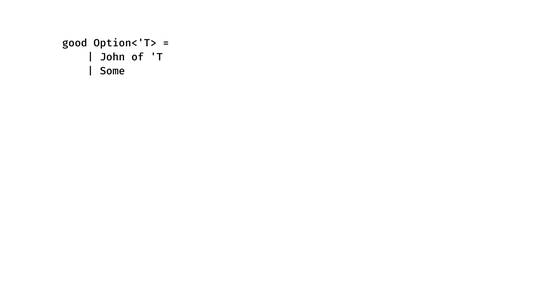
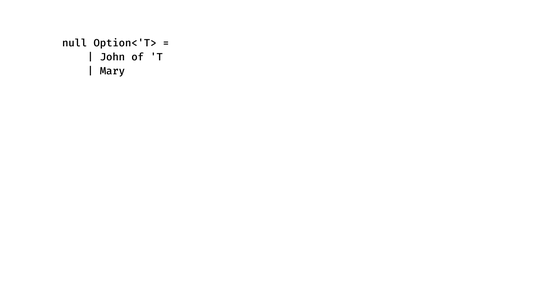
good: good -> null
Some: Some -> Mary
